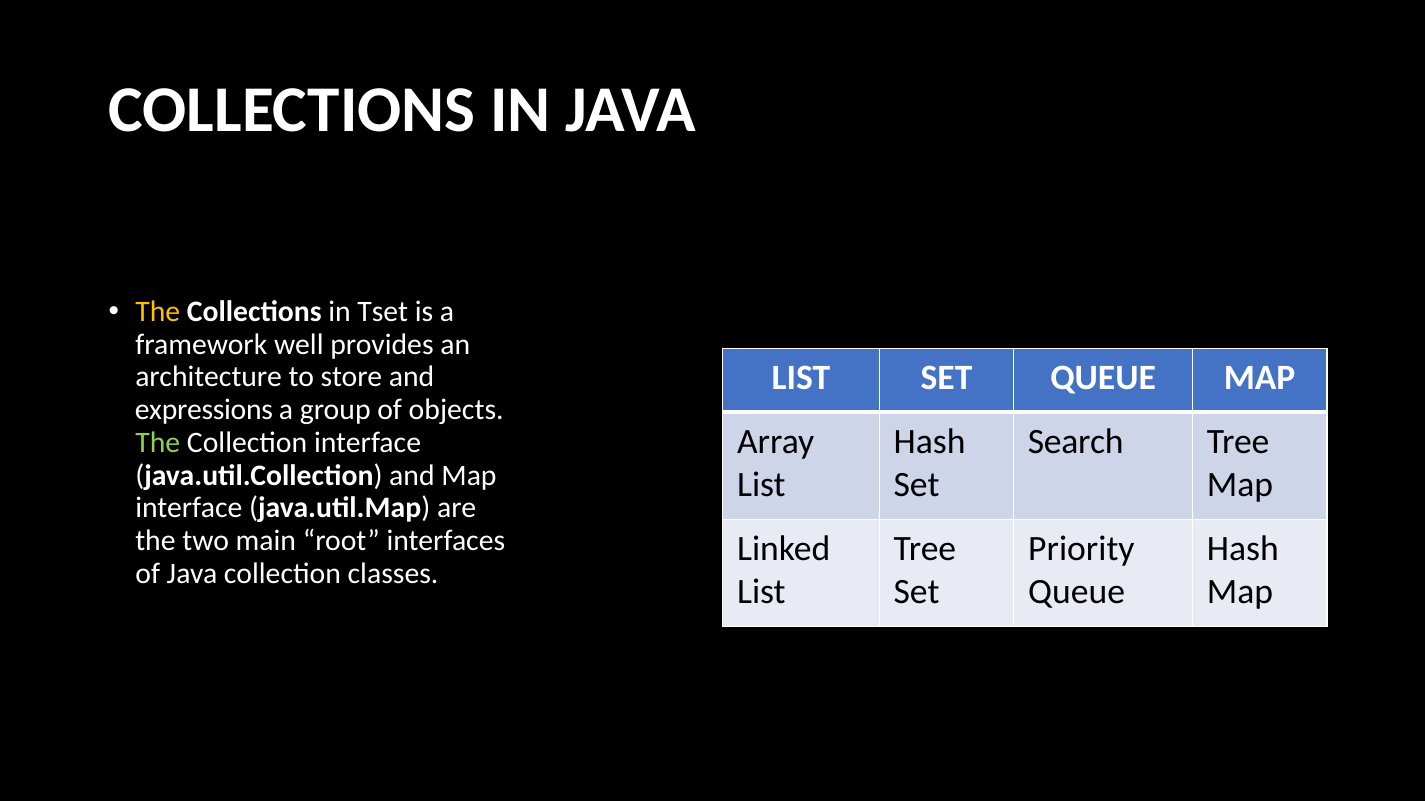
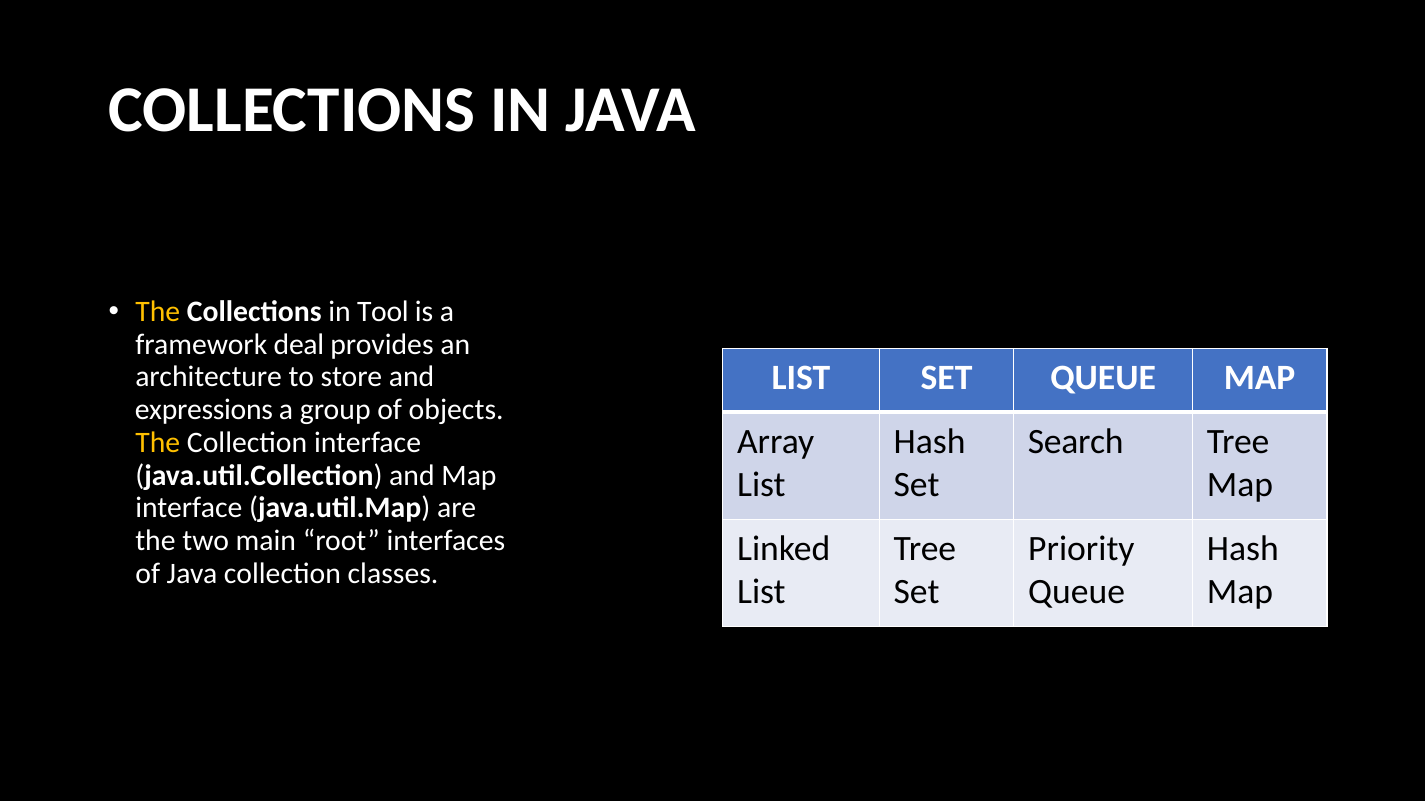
Tset: Tset -> Tool
well: well -> deal
The at (158, 443) colour: light green -> yellow
